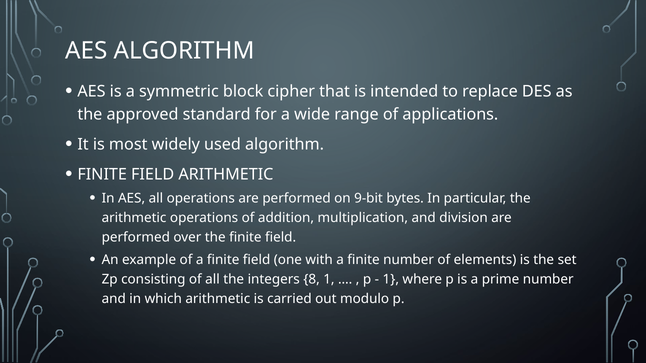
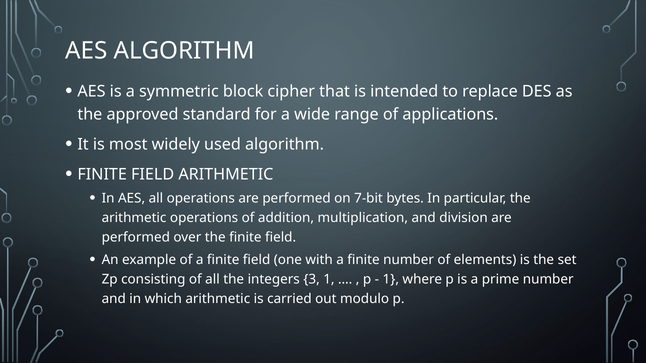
9-bit: 9-bit -> 7-bit
8: 8 -> 3
